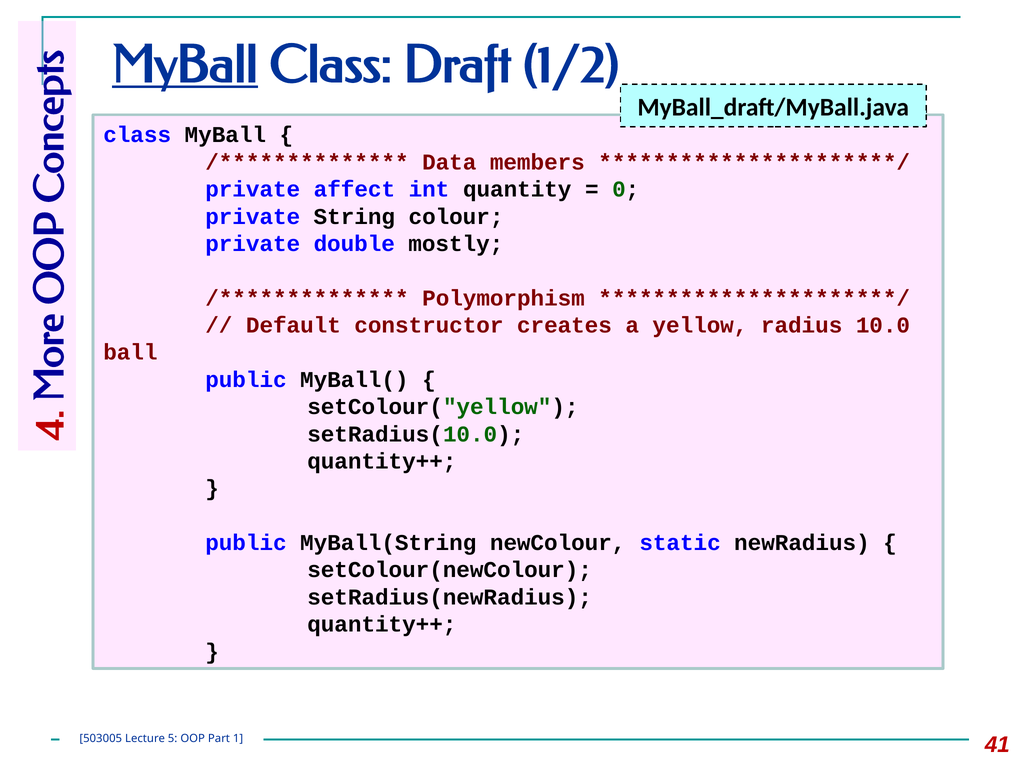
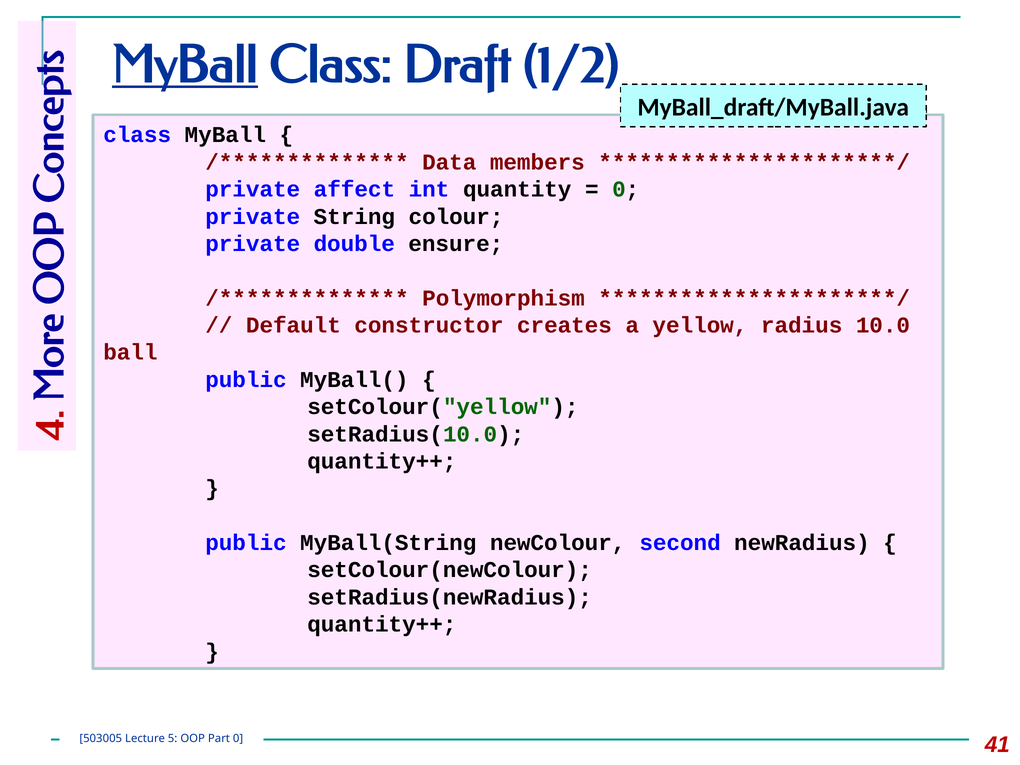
mostly: mostly -> ensure
static: static -> second
Part 1: 1 -> 0
